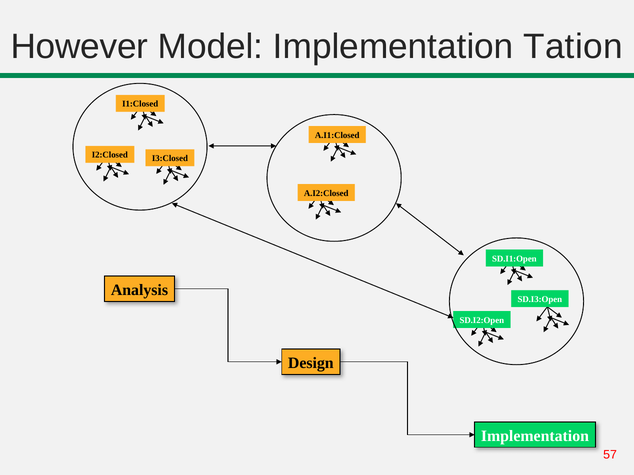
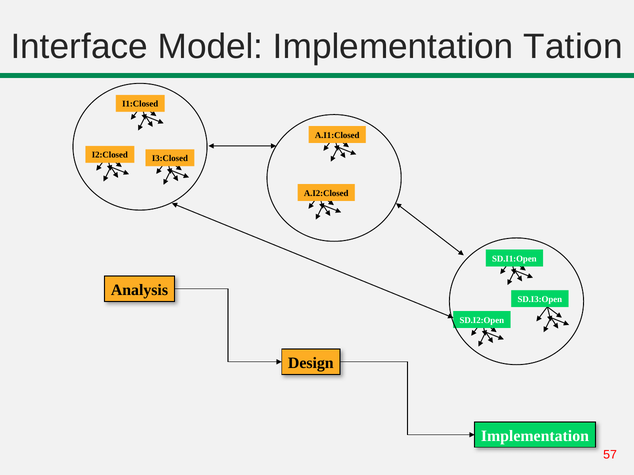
However: However -> Interface
